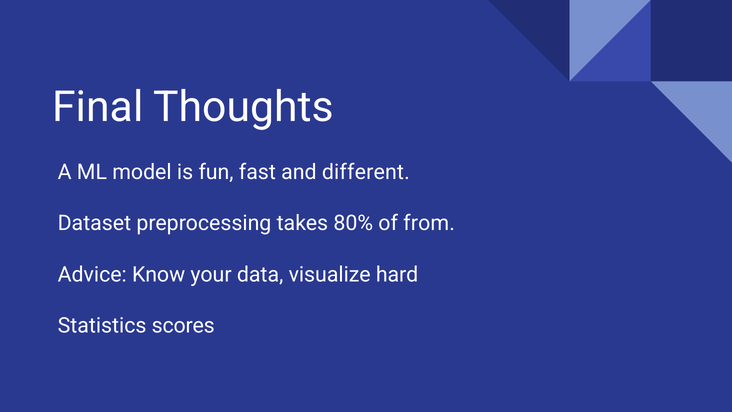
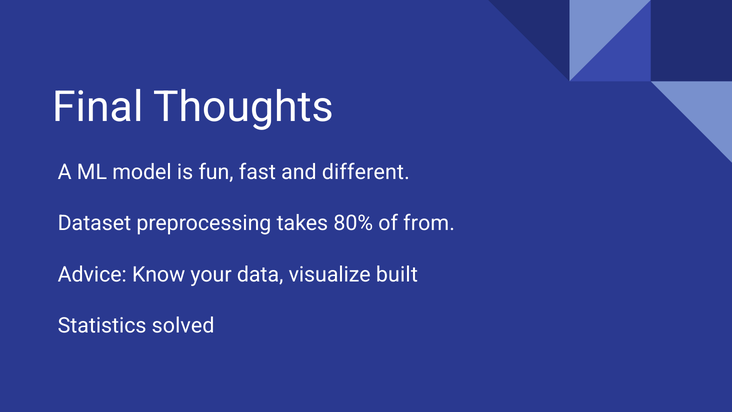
hard: hard -> built
scores: scores -> solved
